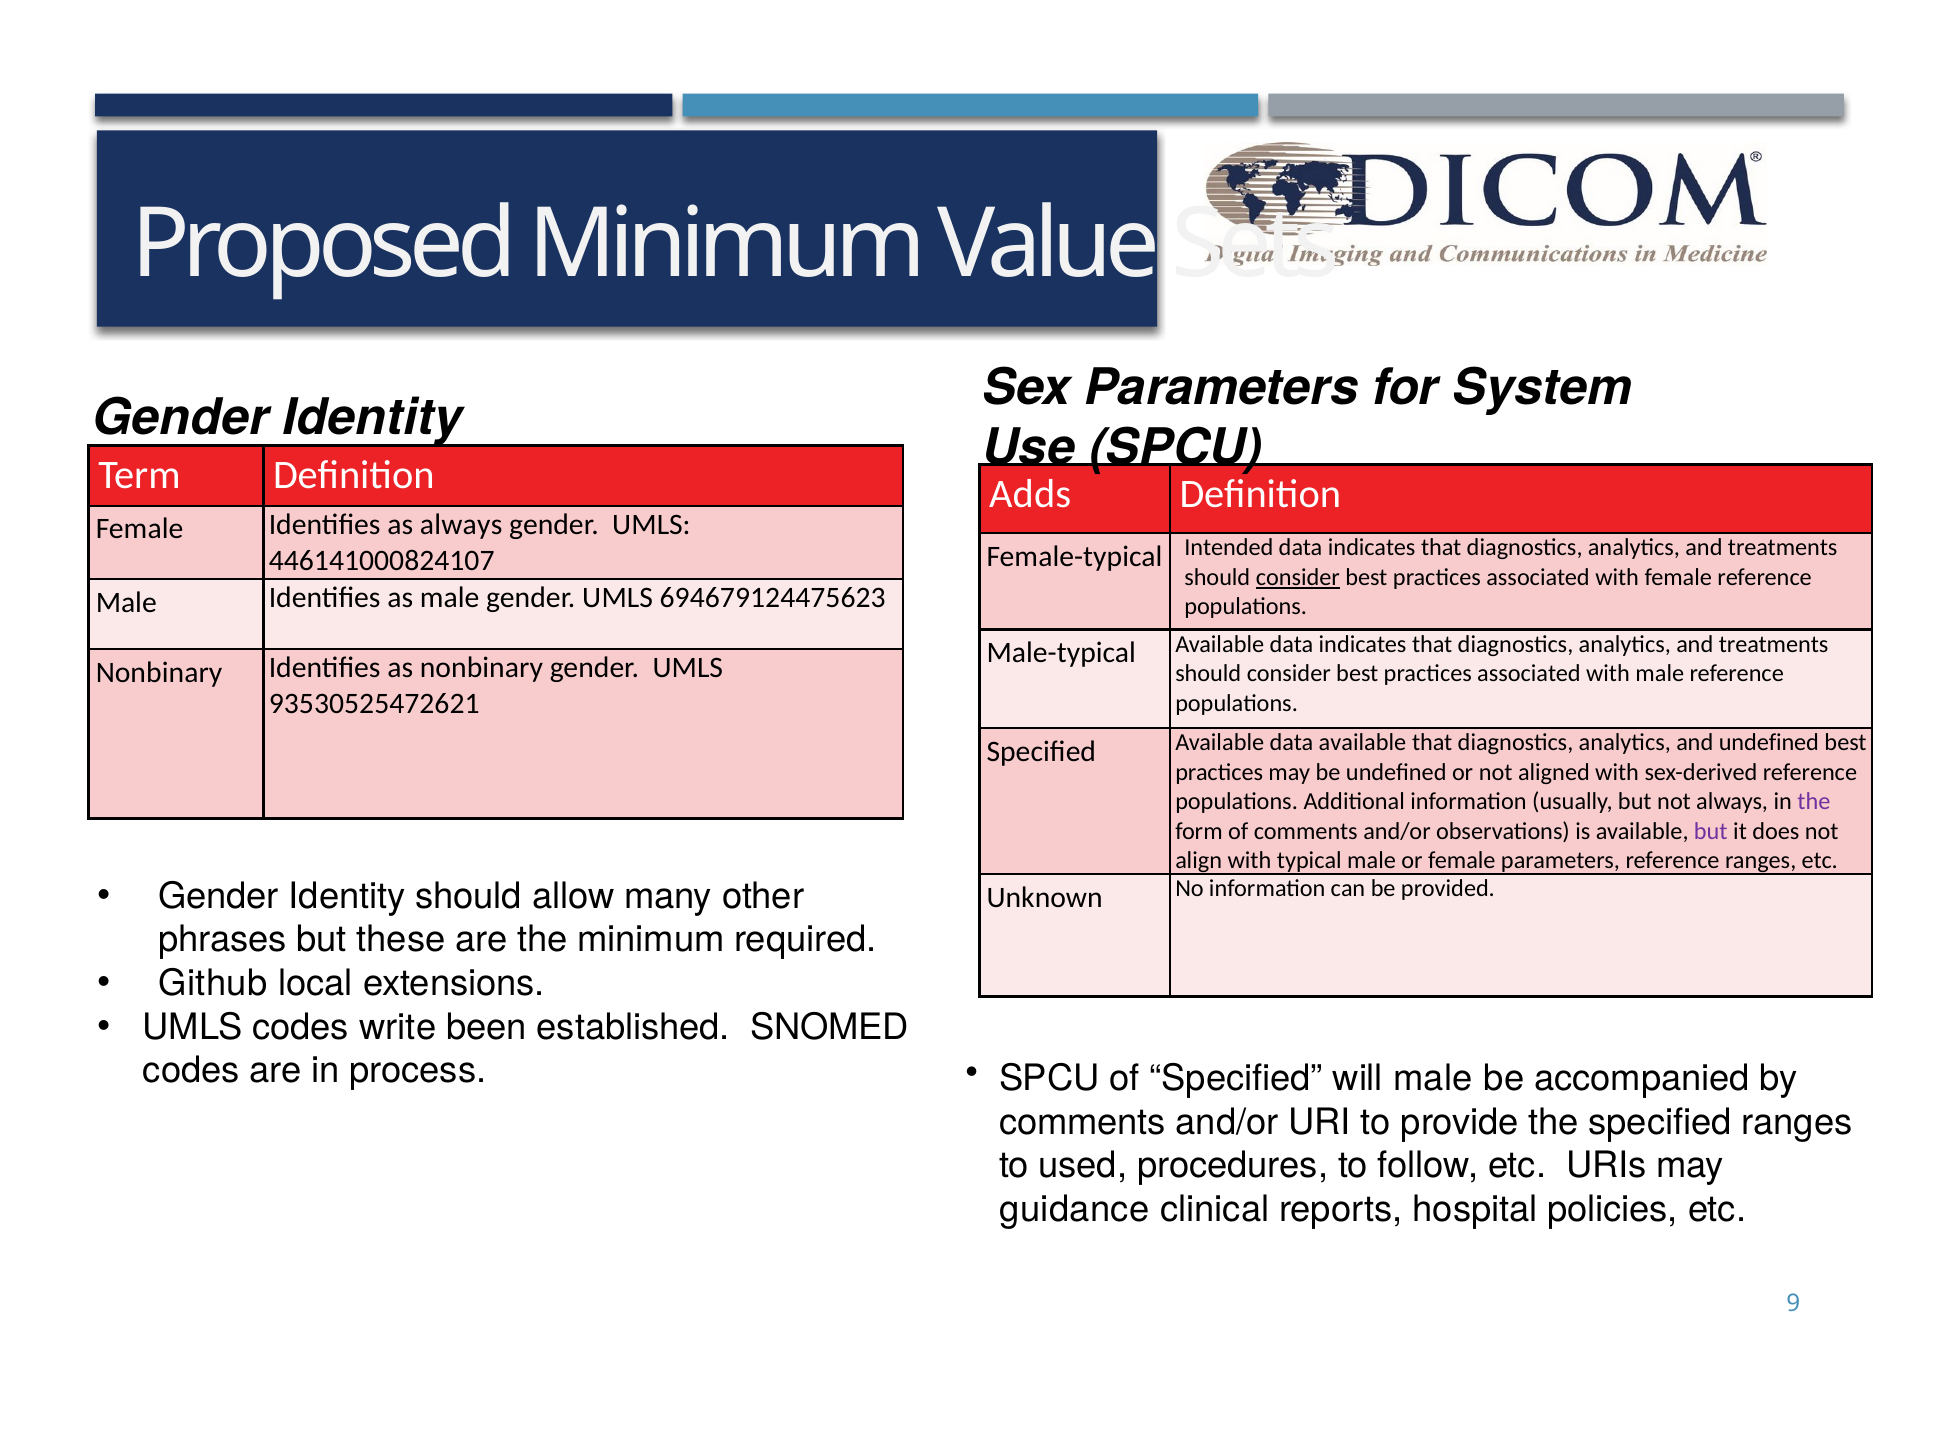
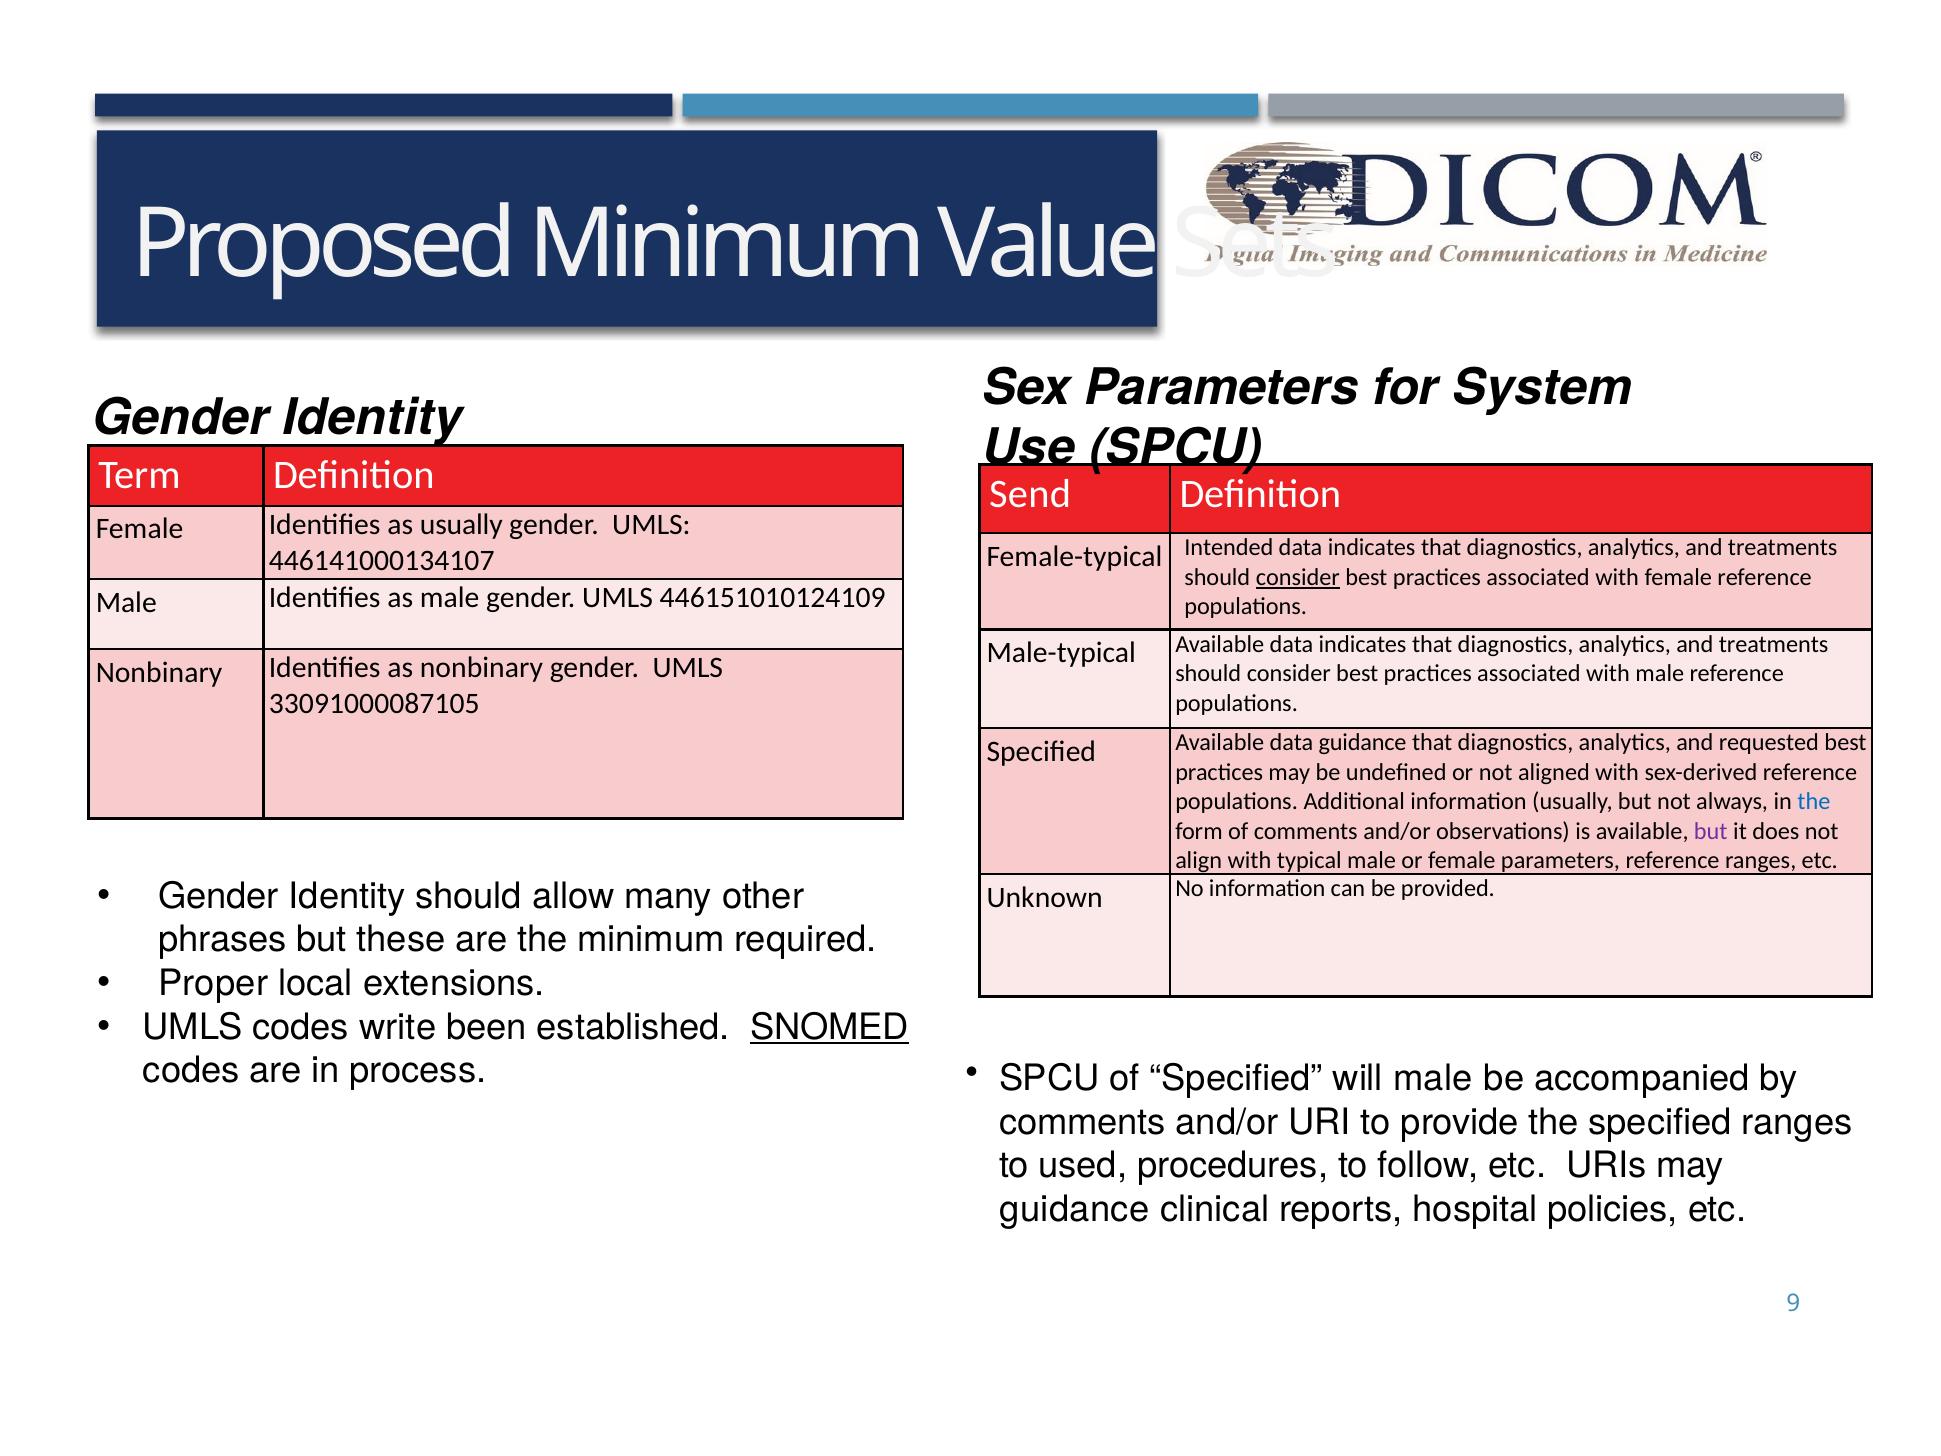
Adds: Adds -> Send
as always: always -> usually
446141000824107: 446141000824107 -> 446141000134107
694679124475623: 694679124475623 -> 446151010124109
93530525472621: 93530525472621 -> 33091000087105
data available: available -> guidance
and undefined: undefined -> requested
the at (1814, 802) colour: purple -> blue
Github: Github -> Proper
SNOMED underline: none -> present
